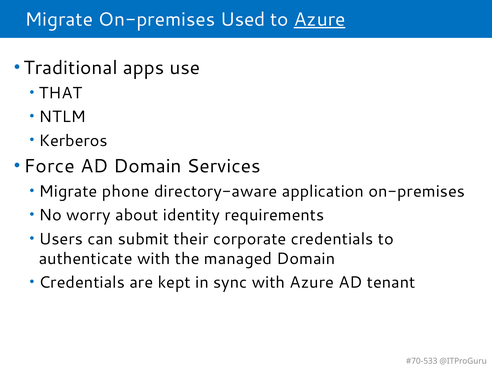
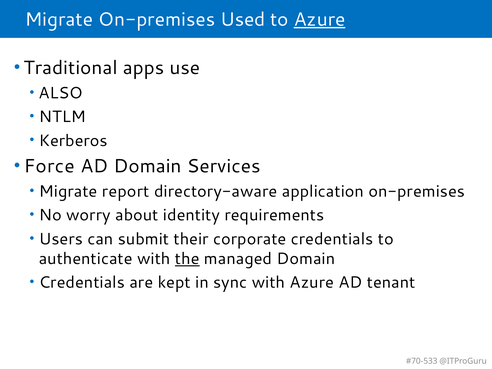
THAT: THAT -> ALSO
phone: phone -> report
the underline: none -> present
